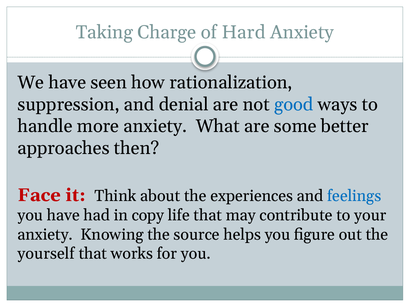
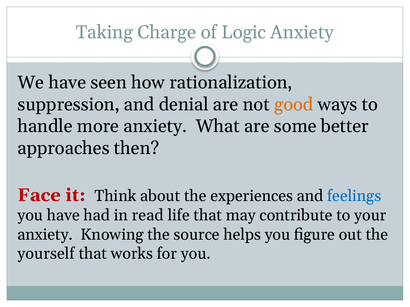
Hard: Hard -> Logic
good colour: blue -> orange
copy: copy -> read
